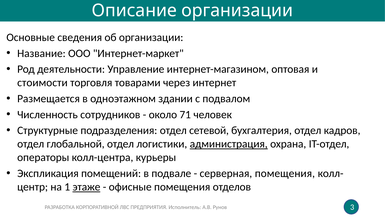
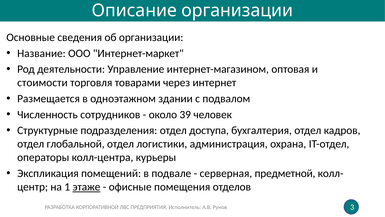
71: 71 -> 39
сетевой: сетевой -> доступа
администрация underline: present -> none
серверная помещения: помещения -> предметной
